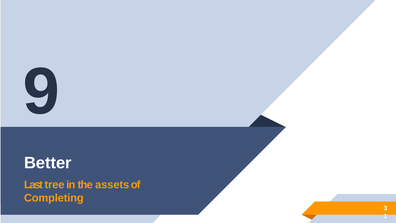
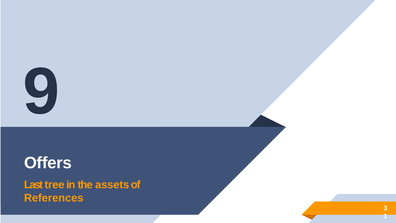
Better: Better -> Offers
Completing: Completing -> References
